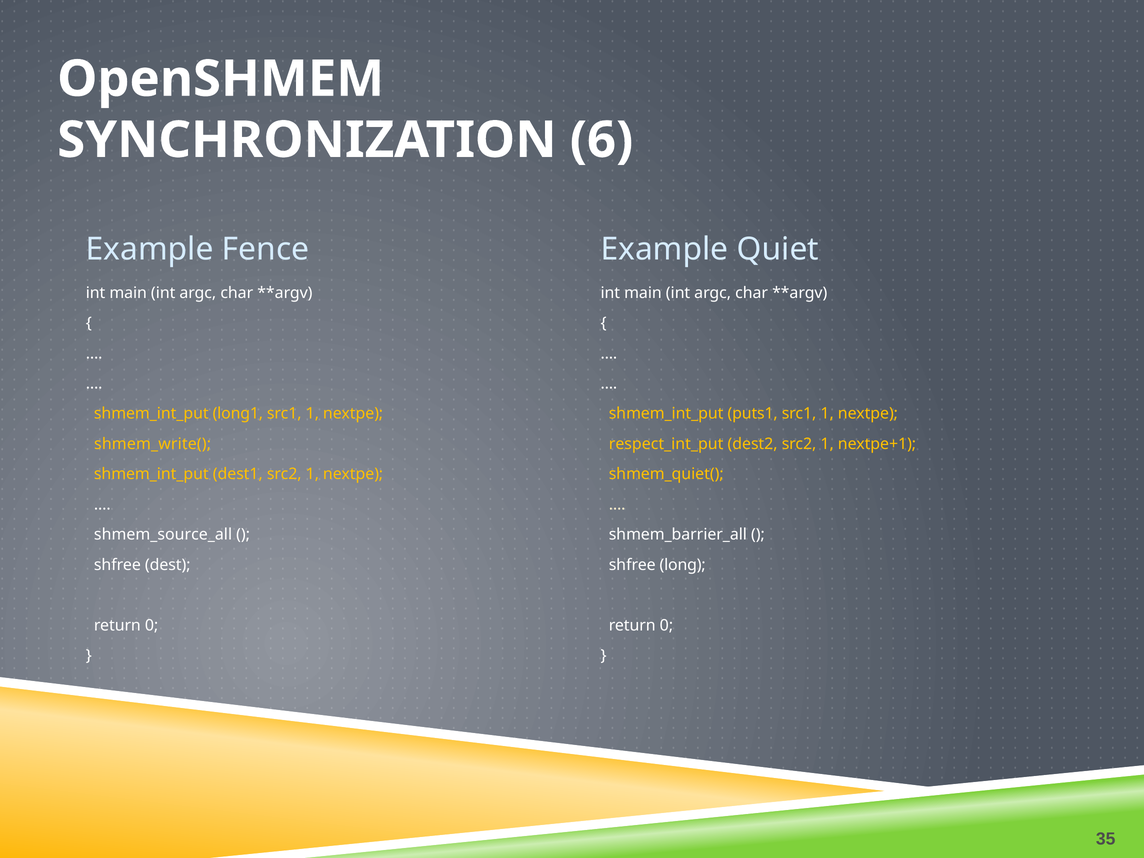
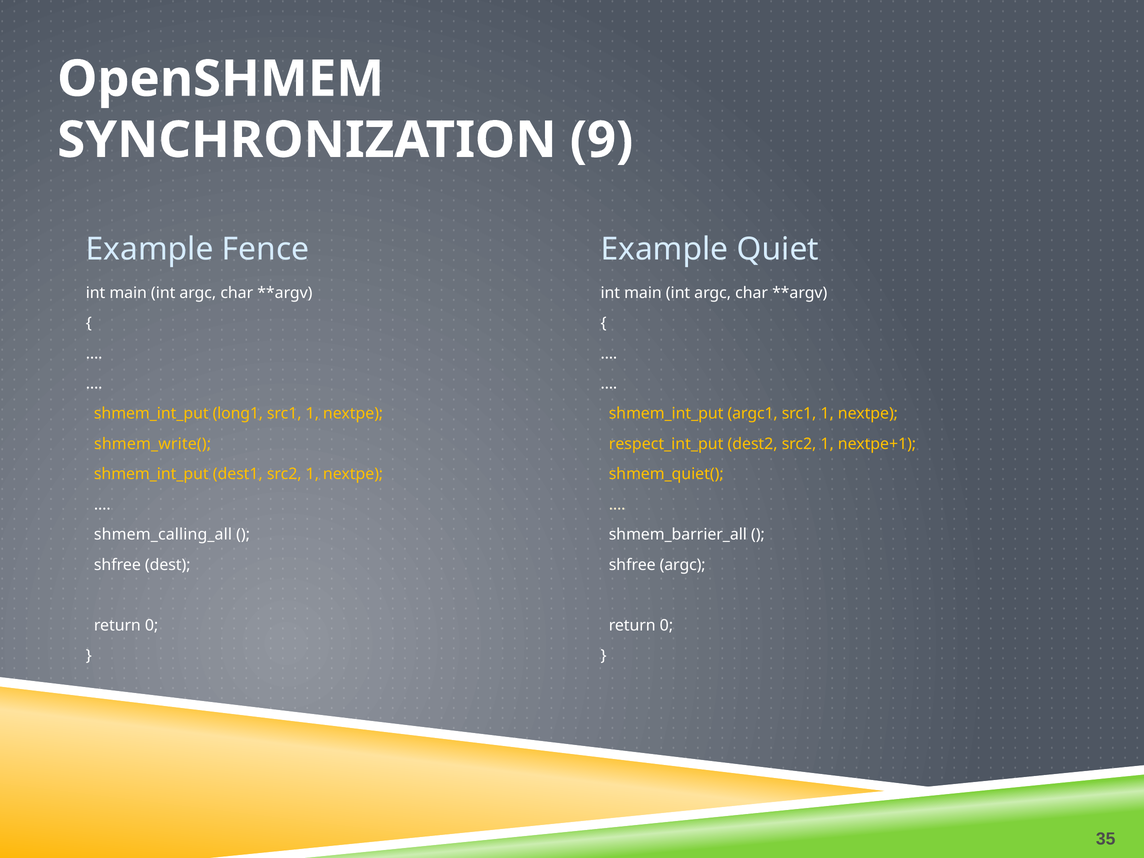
6: 6 -> 9
puts1: puts1 -> argc1
shmem_source_all: shmem_source_all -> shmem_calling_all
shfree long: long -> argc
